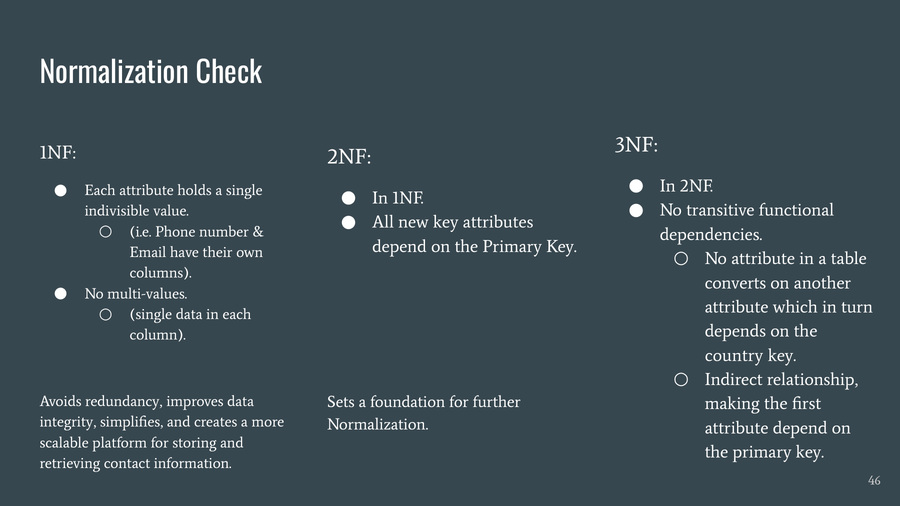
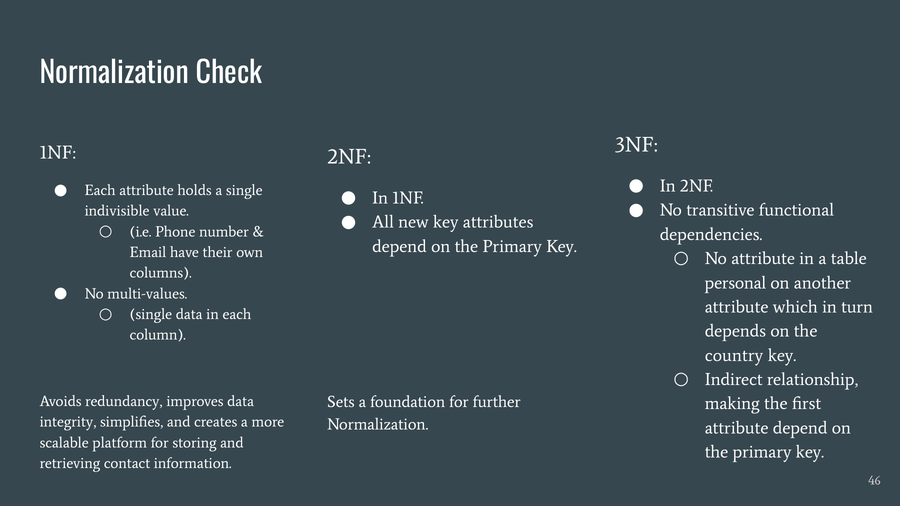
converts: converts -> personal
